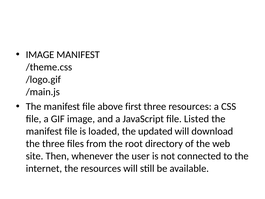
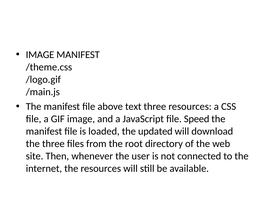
first: first -> text
Listed: Listed -> Speed
